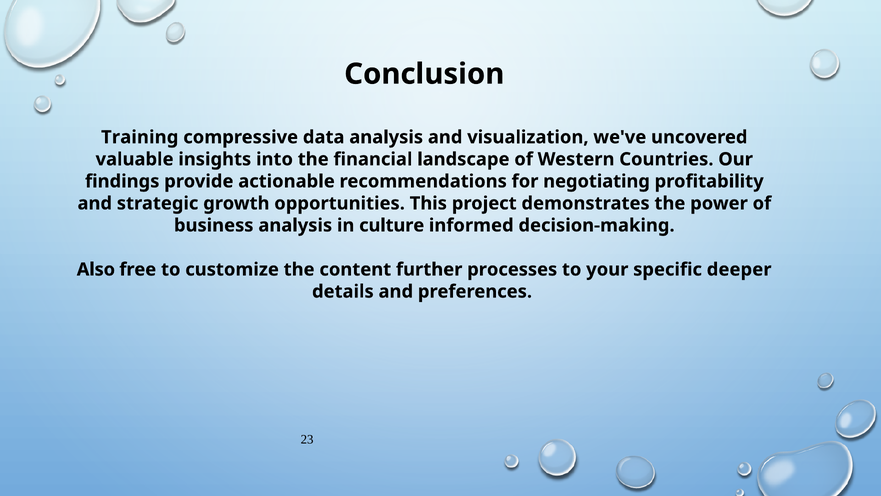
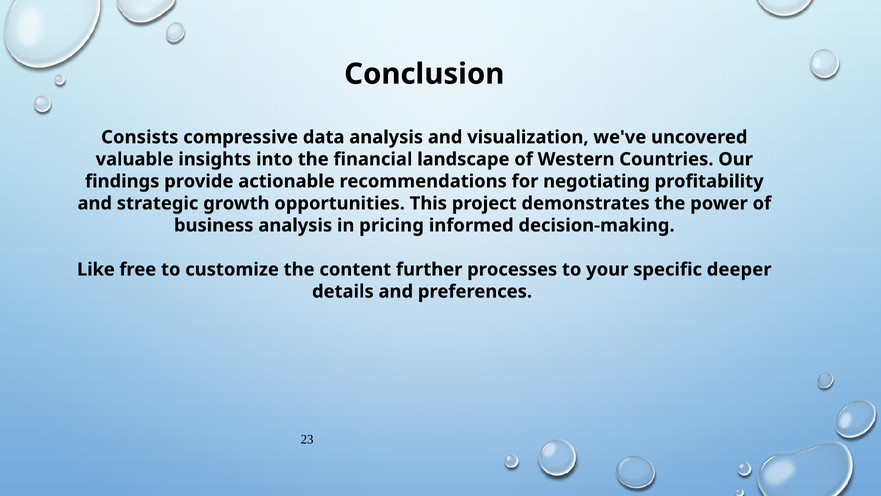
Training: Training -> Consists
culture: culture -> pricing
Also: Also -> Like
